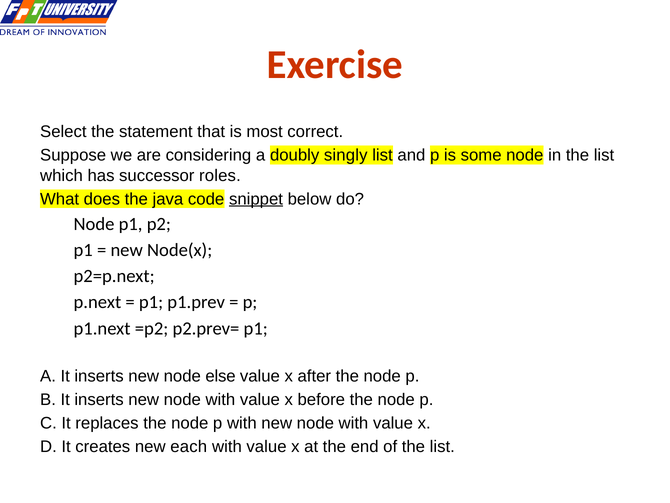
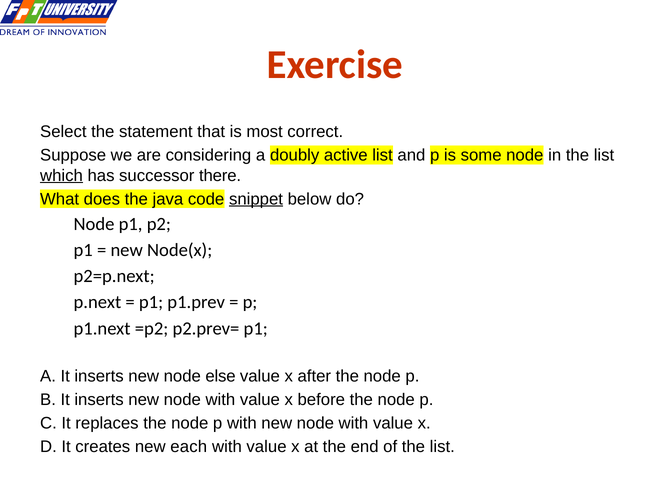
singly: singly -> active
which underline: none -> present
roles: roles -> there
